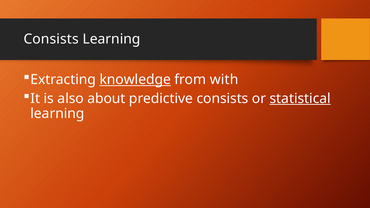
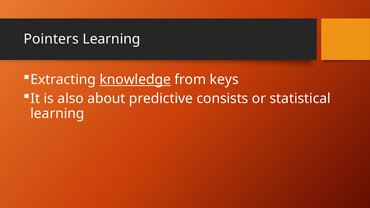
Consists at (51, 39): Consists -> Pointers
with: with -> keys
statistical underline: present -> none
